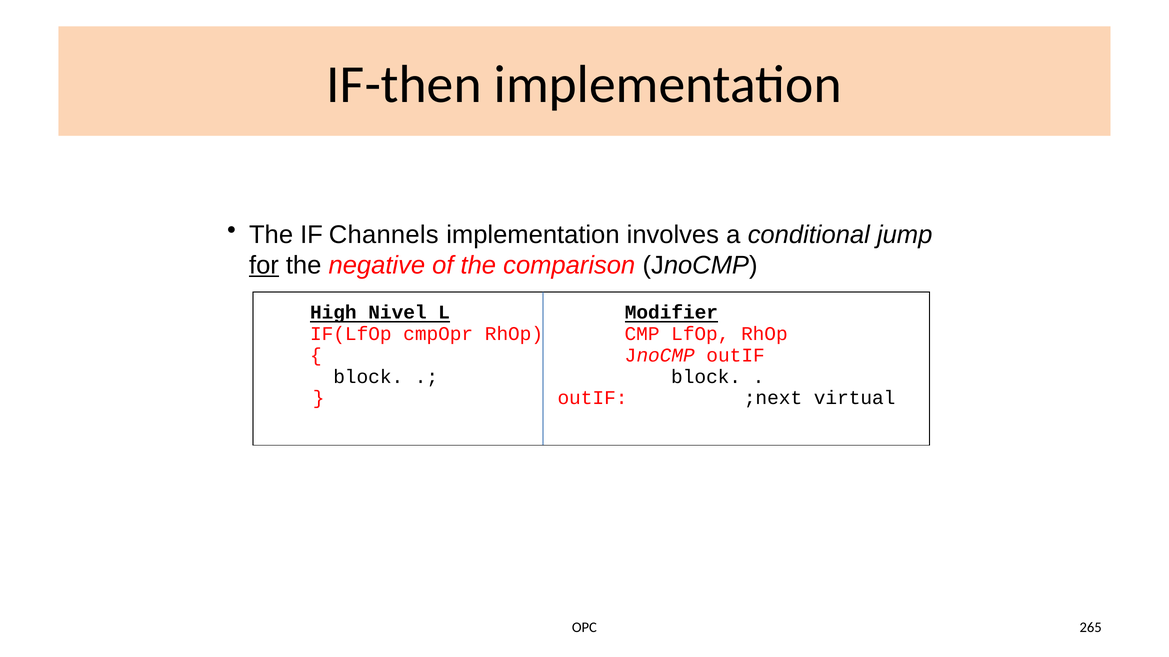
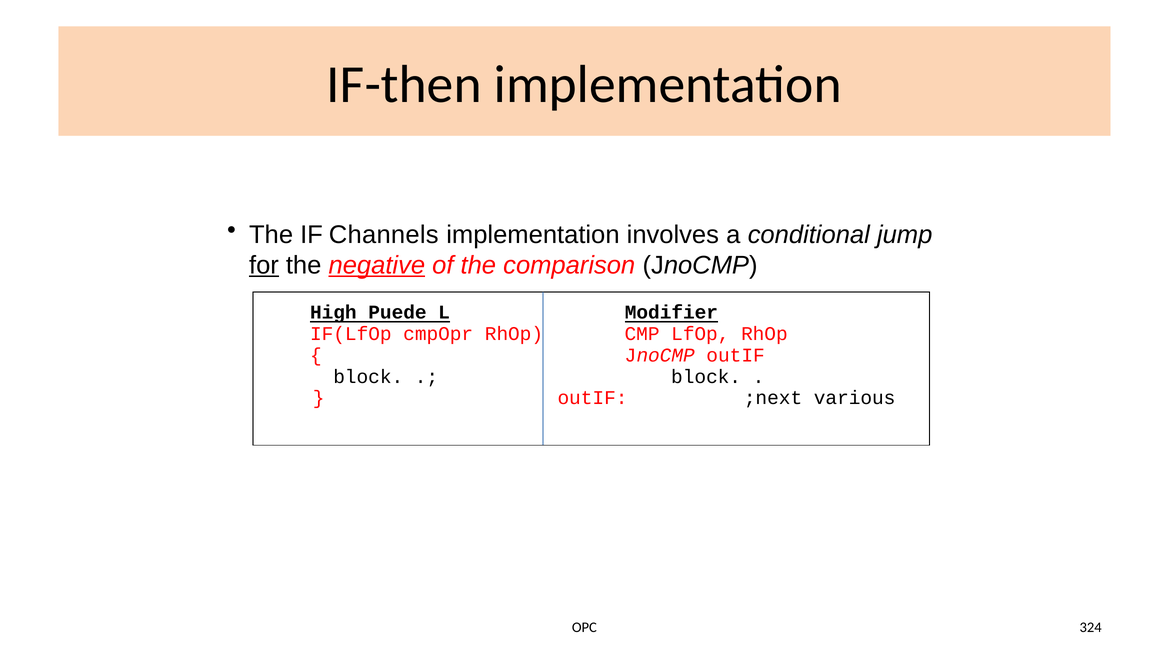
negative underline: none -> present
Nivel: Nivel -> Puede
virtual: virtual -> various
265: 265 -> 324
